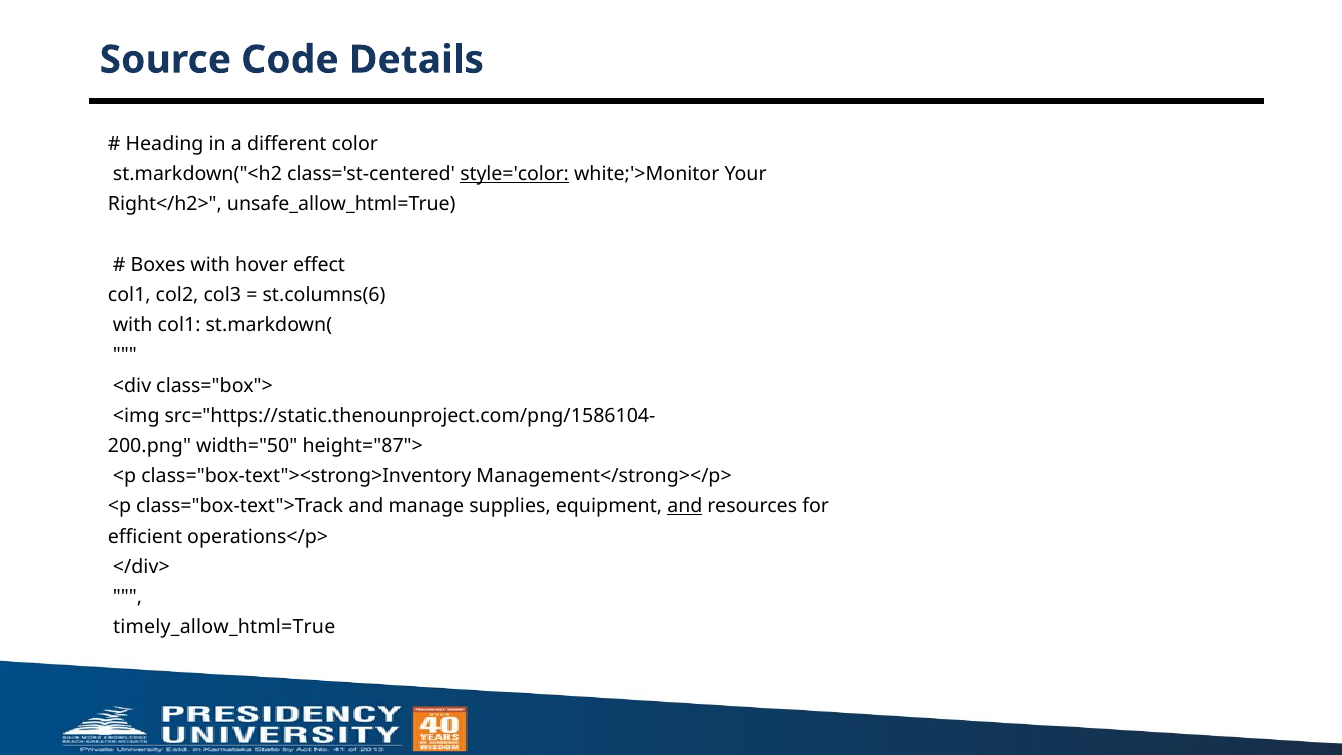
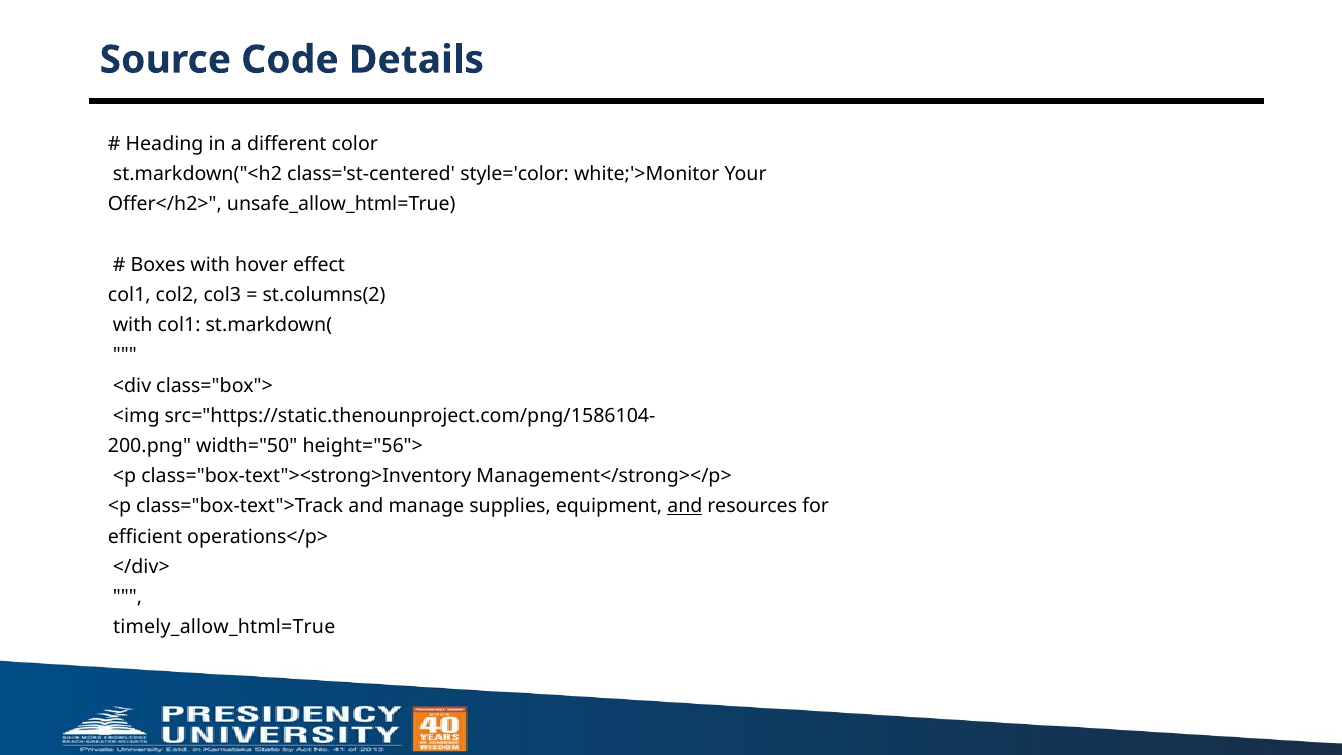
style='color underline: present -> none
Right</h2>: Right</h2> -> Offer</h2>
st.columns(6: st.columns(6 -> st.columns(2
height="87">: height="87"> -> height="56">
